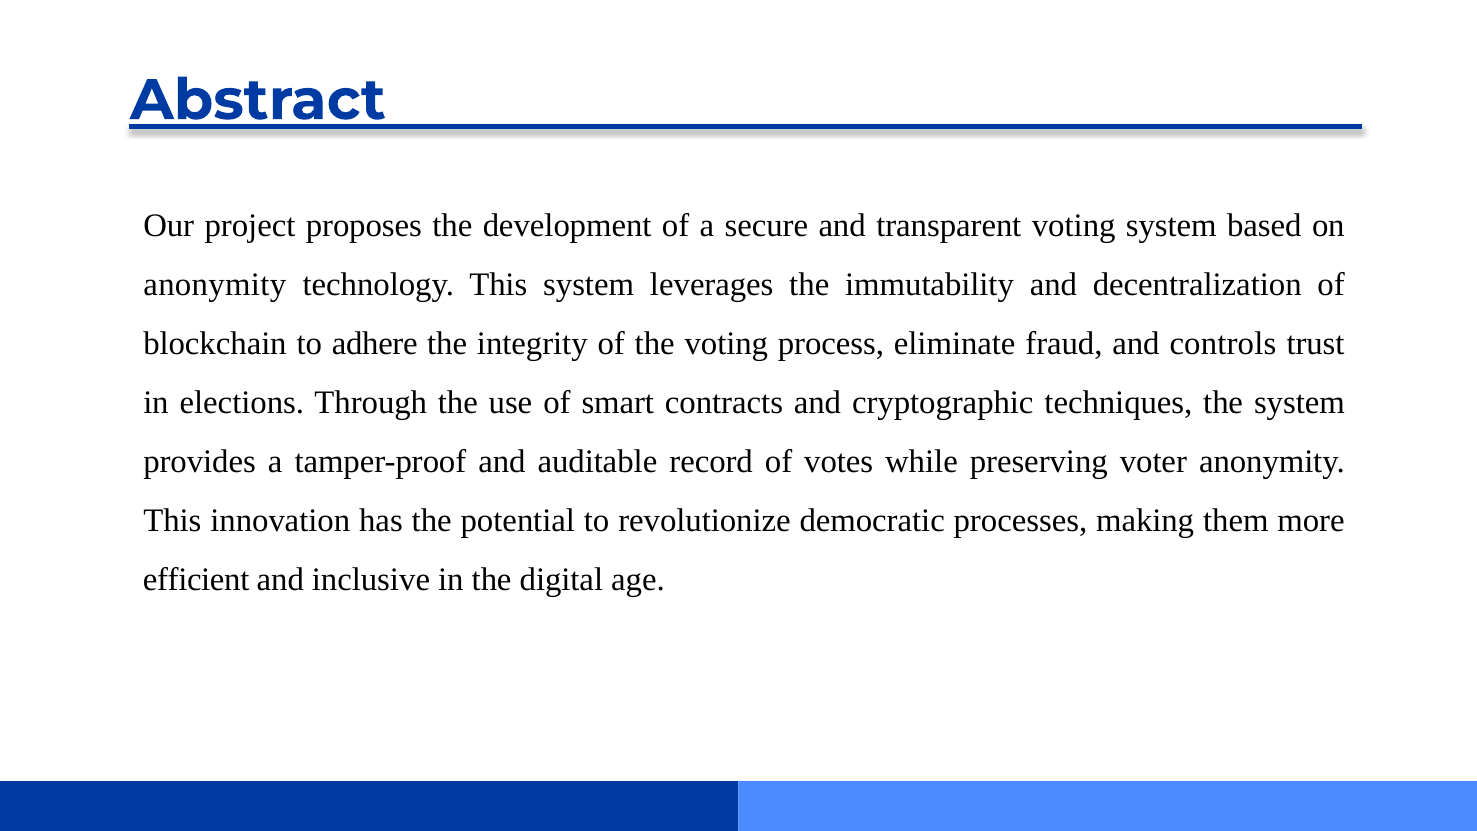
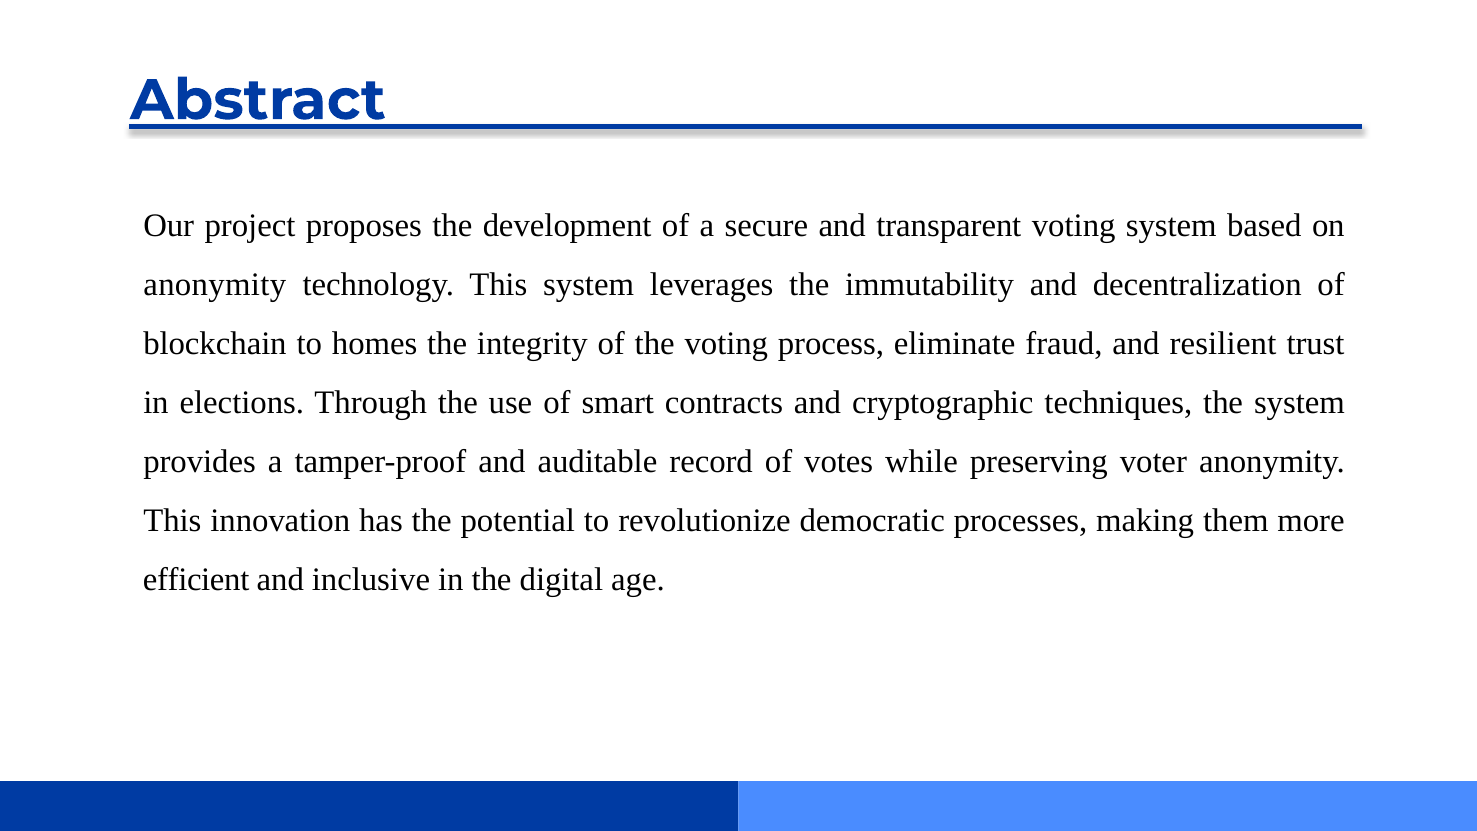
adhere: adhere -> homes
controls: controls -> resilient
